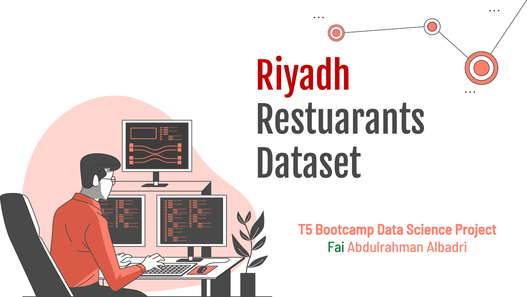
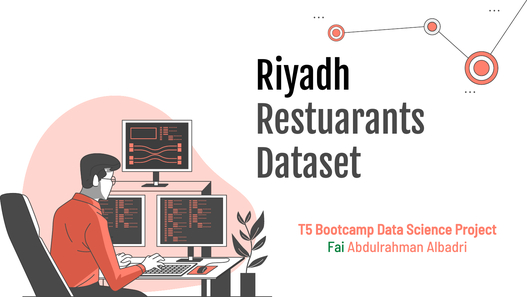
Riyadh colour: red -> black
